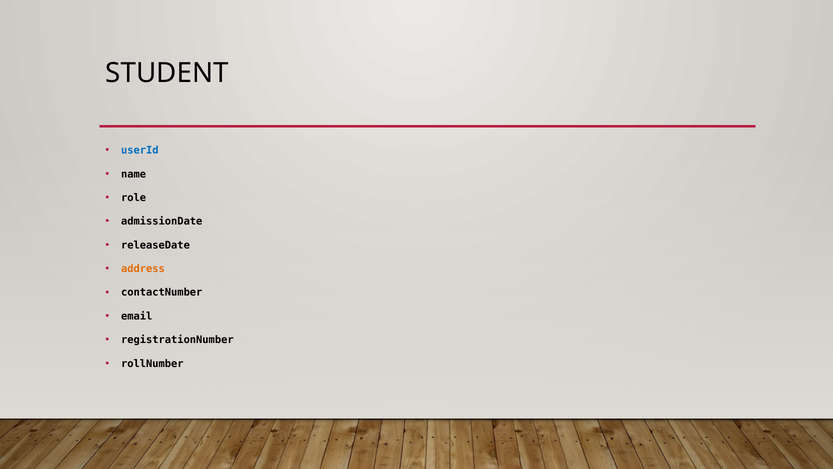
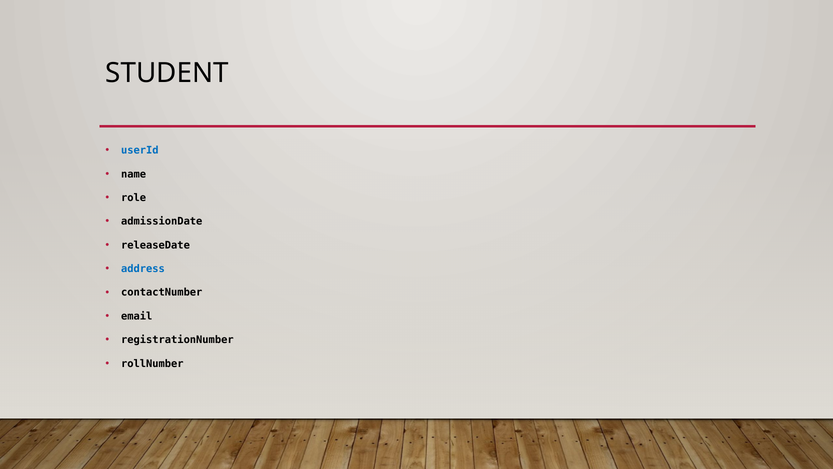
address colour: orange -> blue
